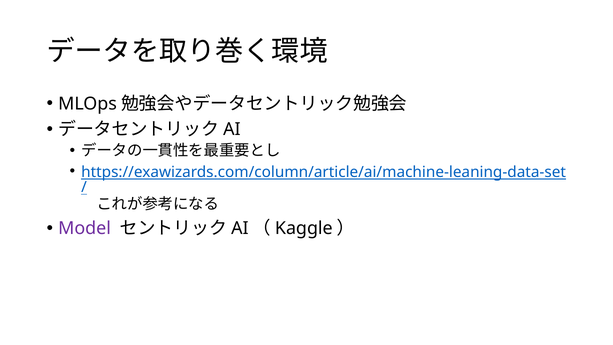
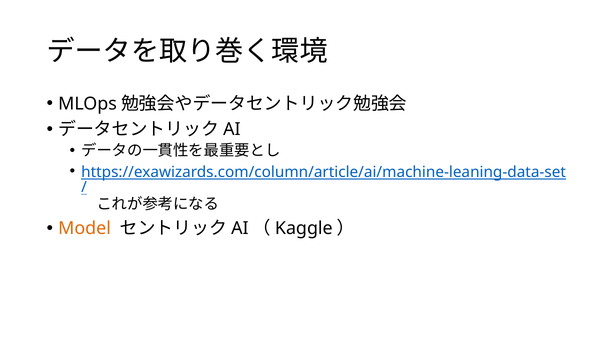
Model colour: purple -> orange
